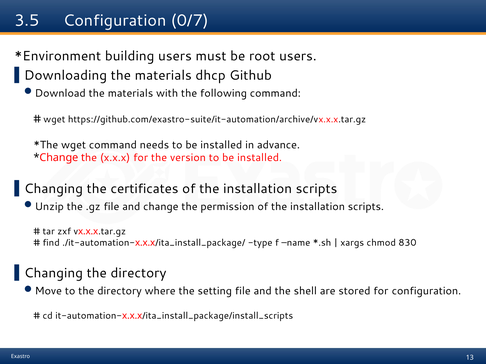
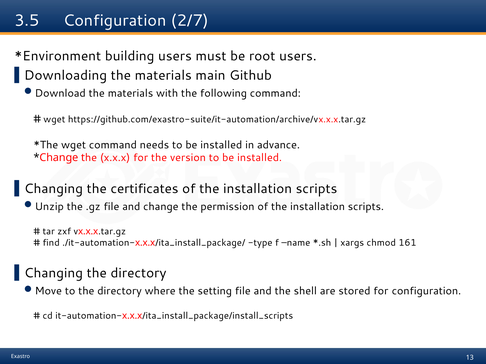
0/7: 0/7 -> 2/7
dhcp: dhcp -> main
830: 830 -> 161
